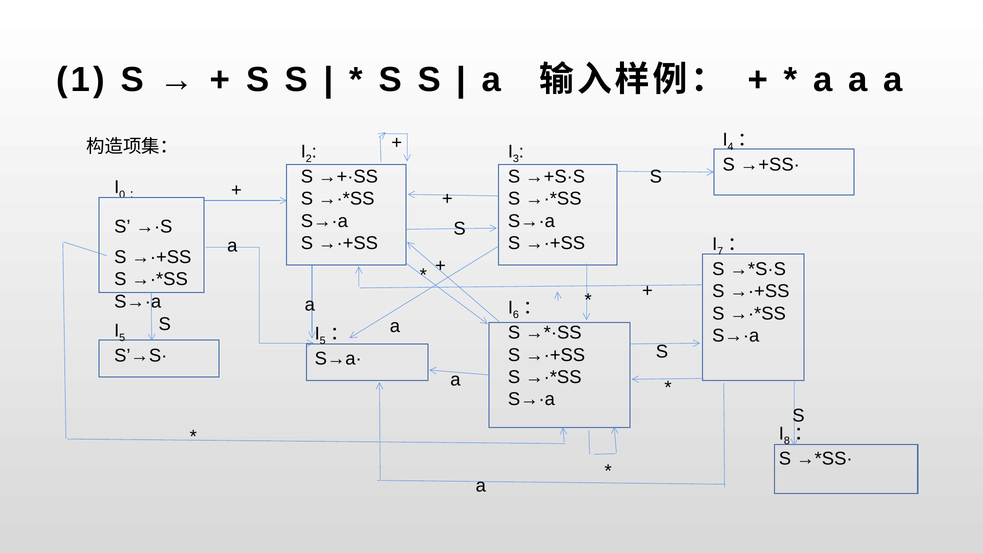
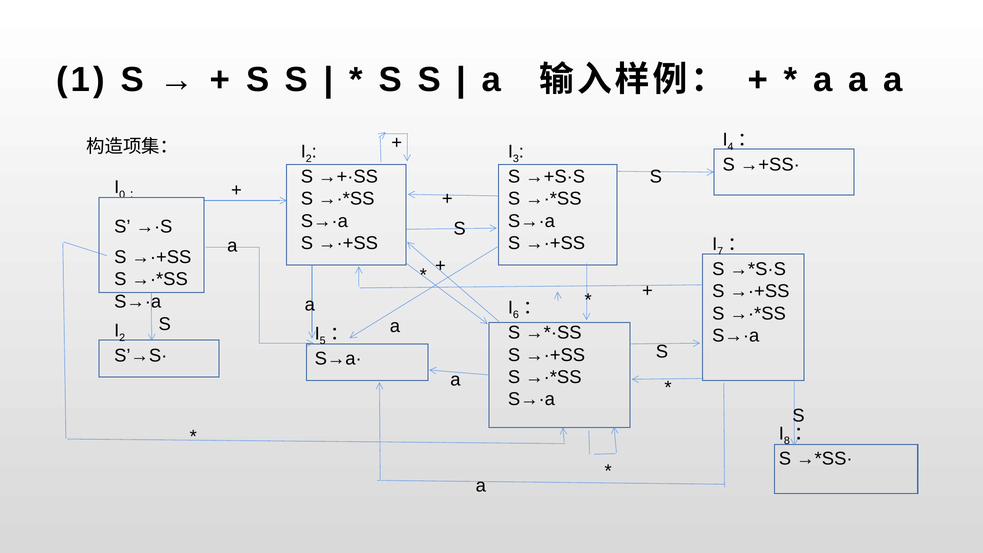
5 at (122, 338): 5 -> 2
